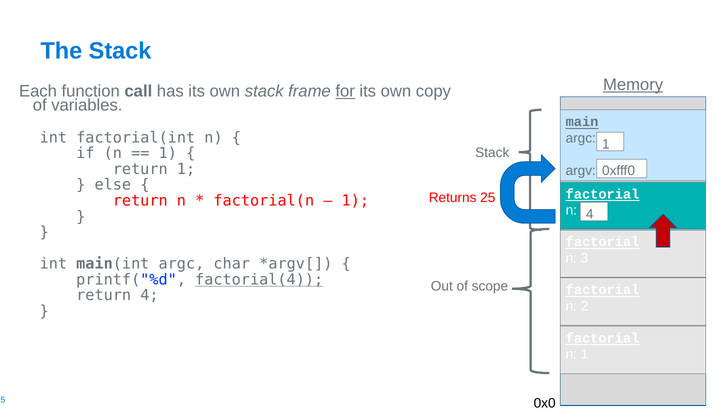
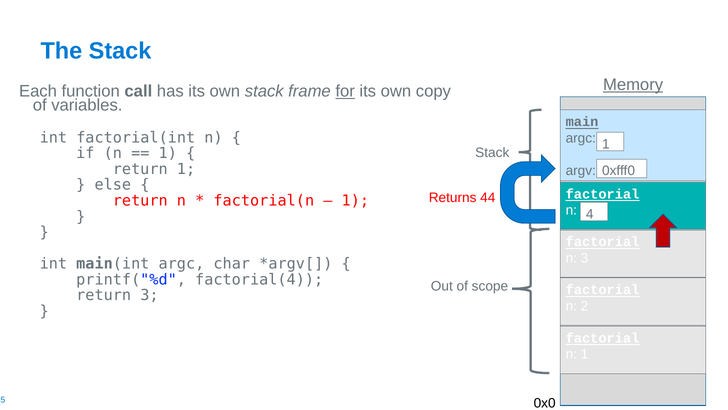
25: 25 -> 44
factorial(4 underline: present -> none
return 4: 4 -> 3
